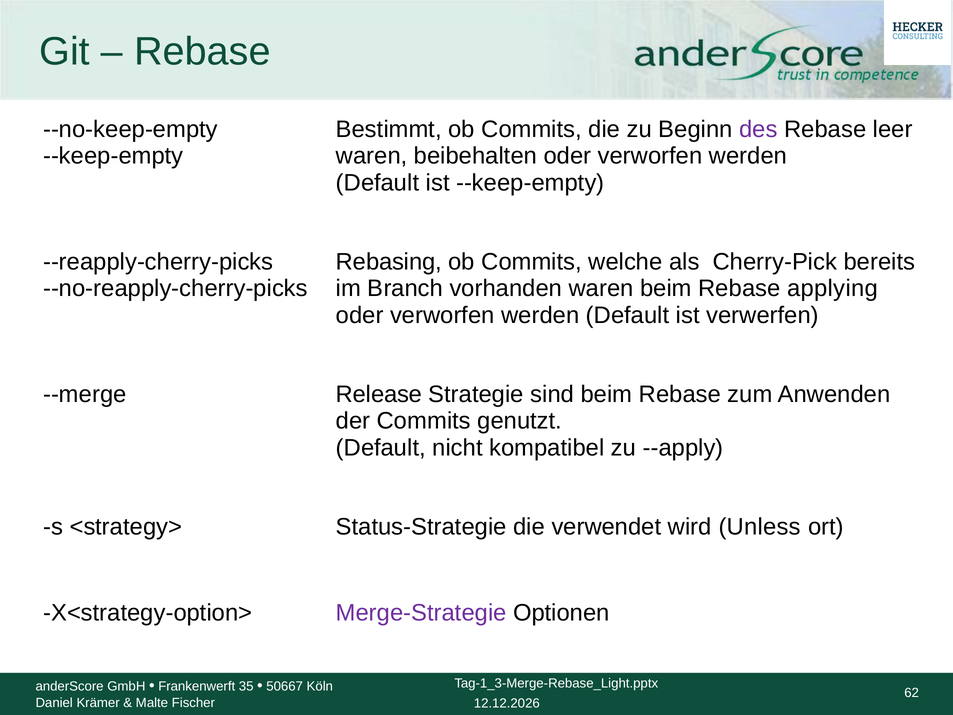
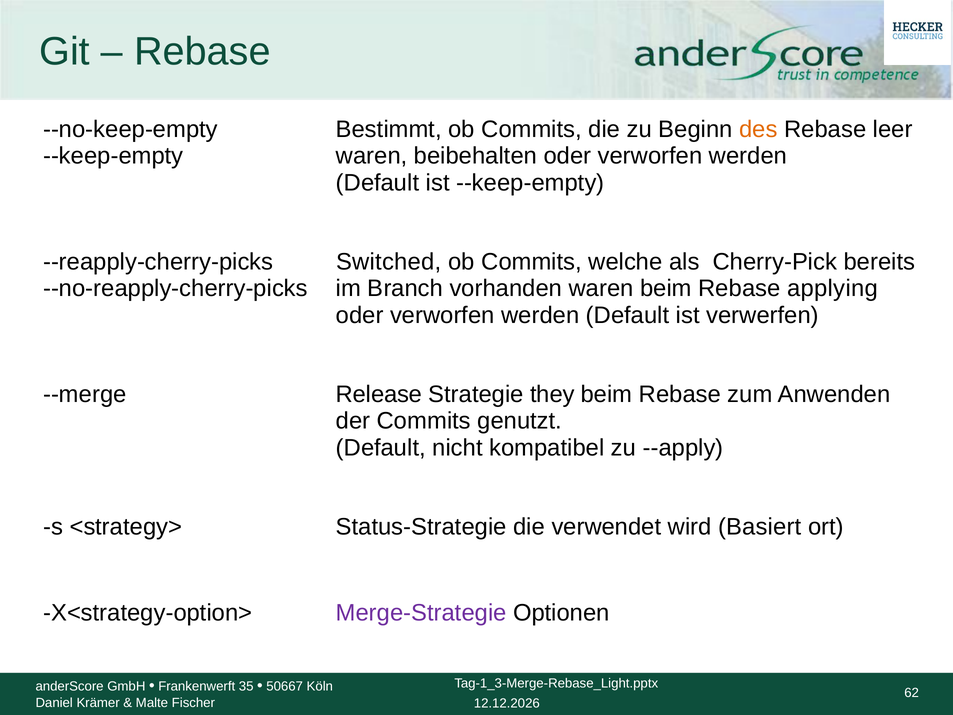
des colour: purple -> orange
Rebasing: Rebasing -> Switched
sind: sind -> they
Unless: Unless -> Basiert
